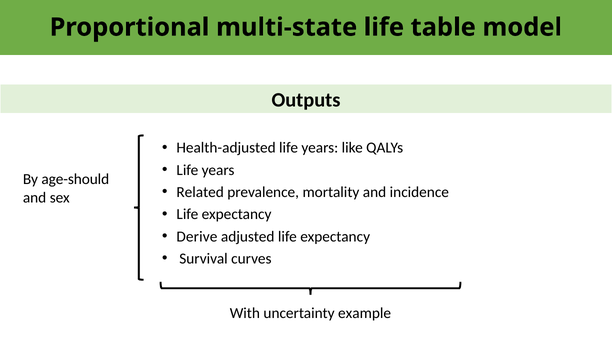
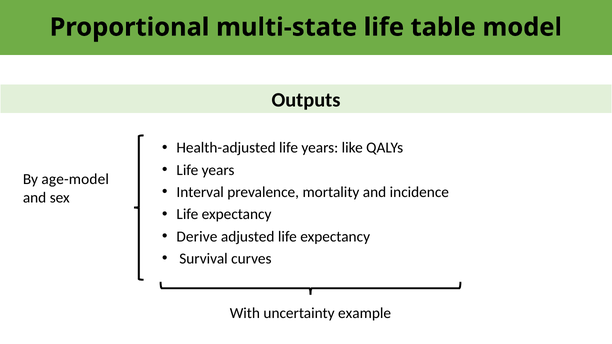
age-should: age-should -> age-model
Related: Related -> Interval
